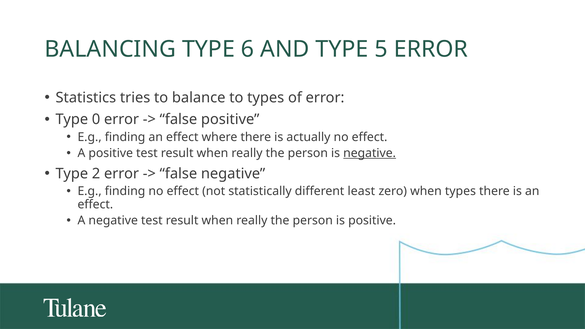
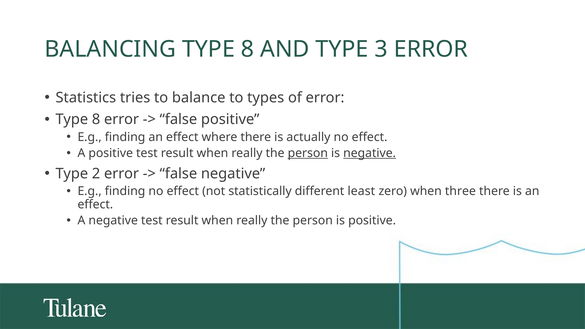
BALANCING TYPE 6: 6 -> 8
5: 5 -> 3
0 at (96, 119): 0 -> 8
person at (308, 153) underline: none -> present
when types: types -> three
